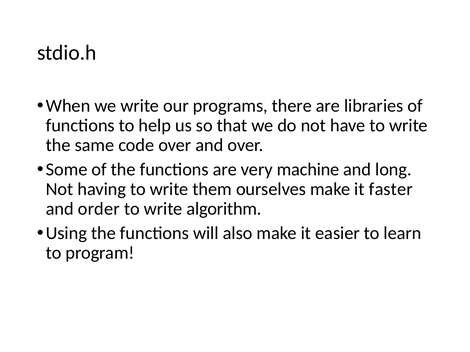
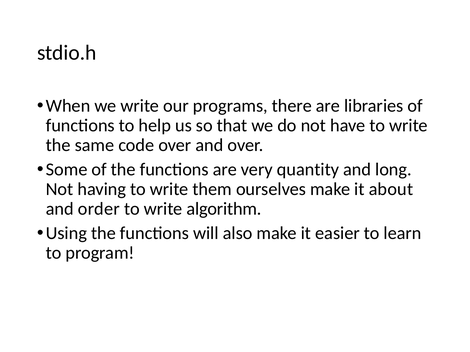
machine: machine -> quantity
faster: faster -> about
